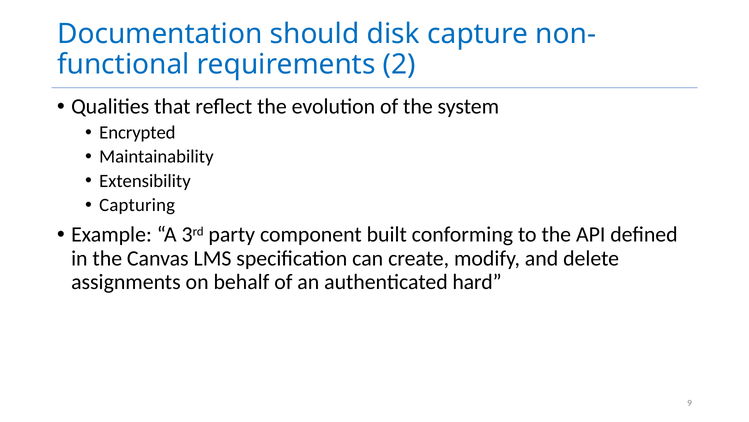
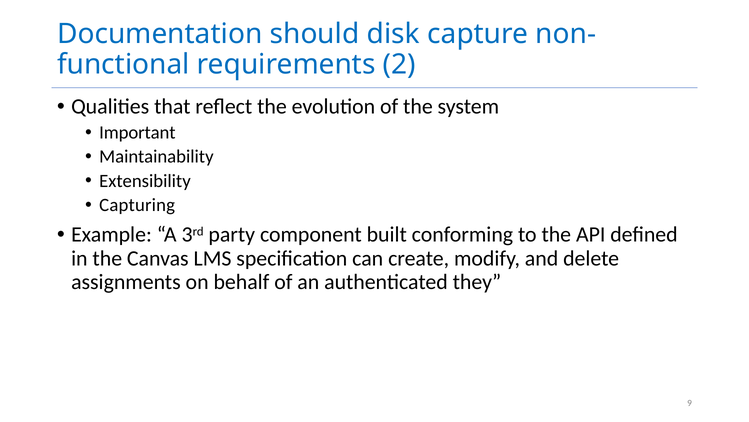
Encrypted: Encrypted -> Important
hard: hard -> they
